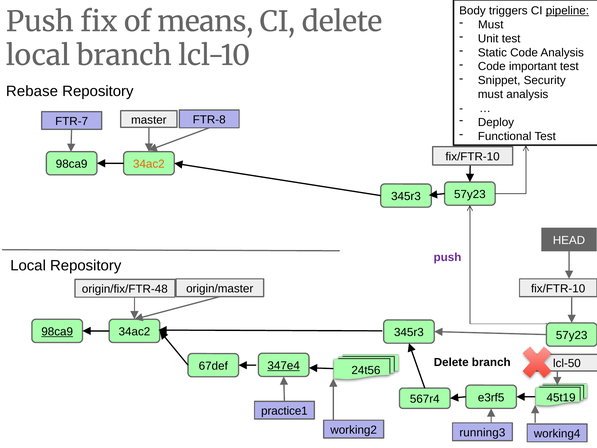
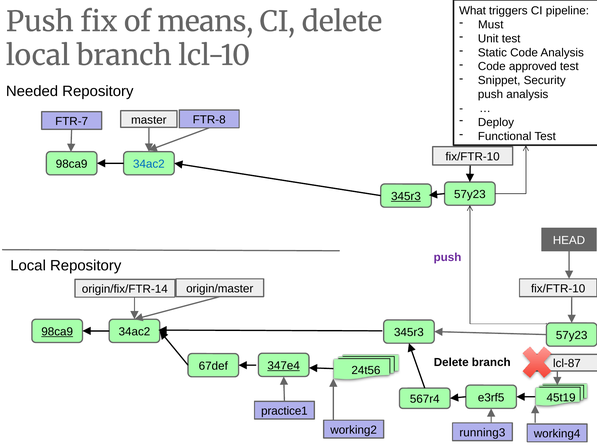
Body: Body -> What
pipeline underline: present -> none
important: important -> approved
Rebase: Rebase -> Needed
must at (490, 94): must -> push
34ac2 at (149, 164) colour: orange -> blue
345r3 at (406, 196) underline: none -> present
origin/fix/FTR-48: origin/fix/FTR-48 -> origin/fix/FTR-14
lcl-50: lcl-50 -> lcl-87
